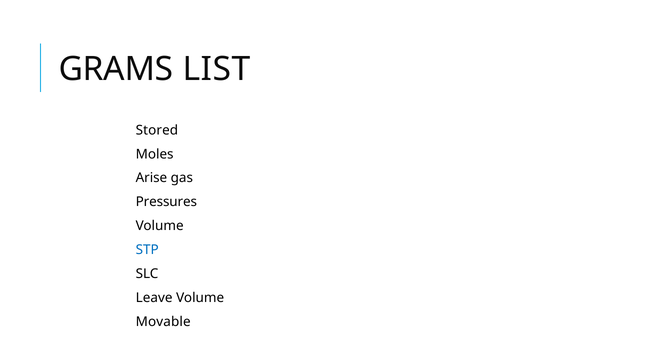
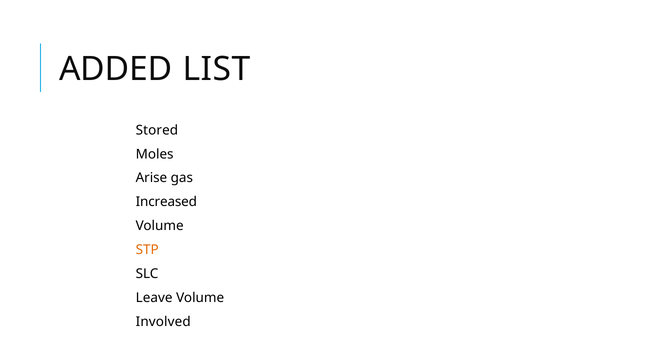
GRAMS: GRAMS -> ADDED
Pressures: Pressures -> Increased
STP colour: blue -> orange
Movable: Movable -> Involved
